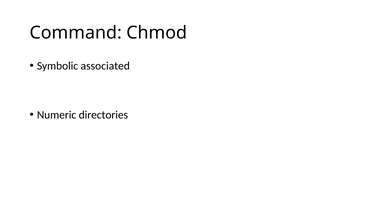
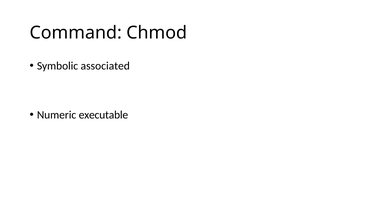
directories: directories -> executable
